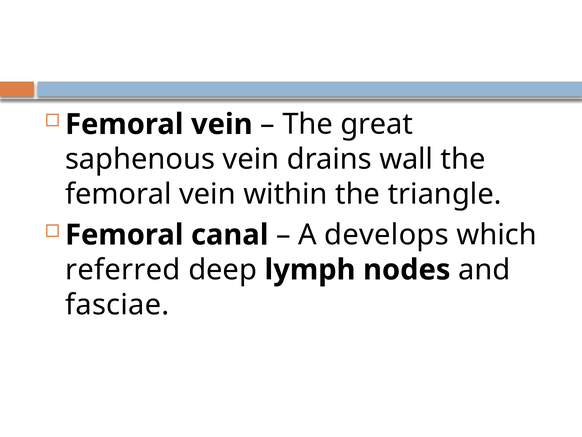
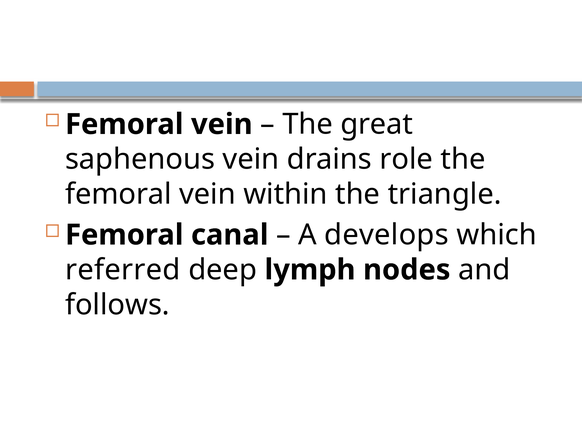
wall: wall -> role
fasciae: fasciae -> follows
